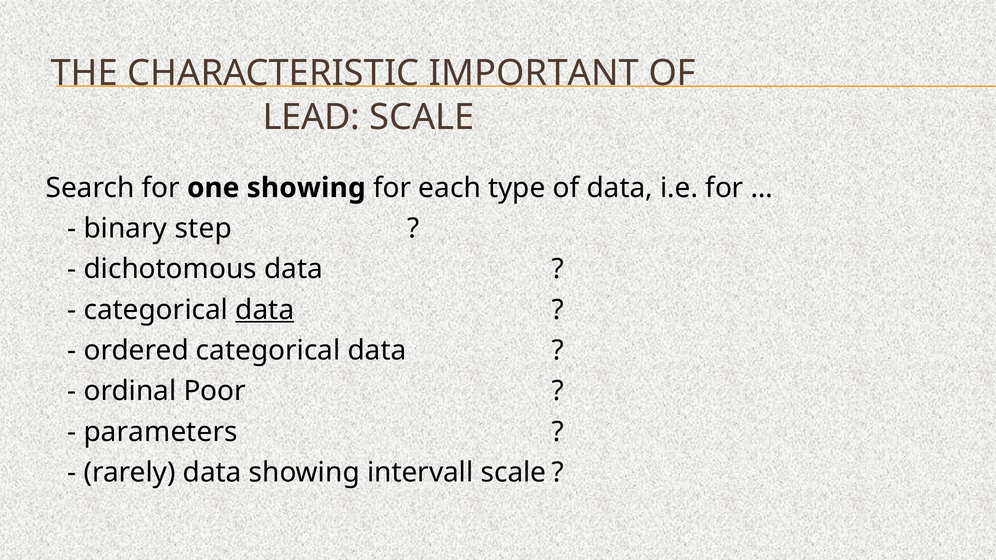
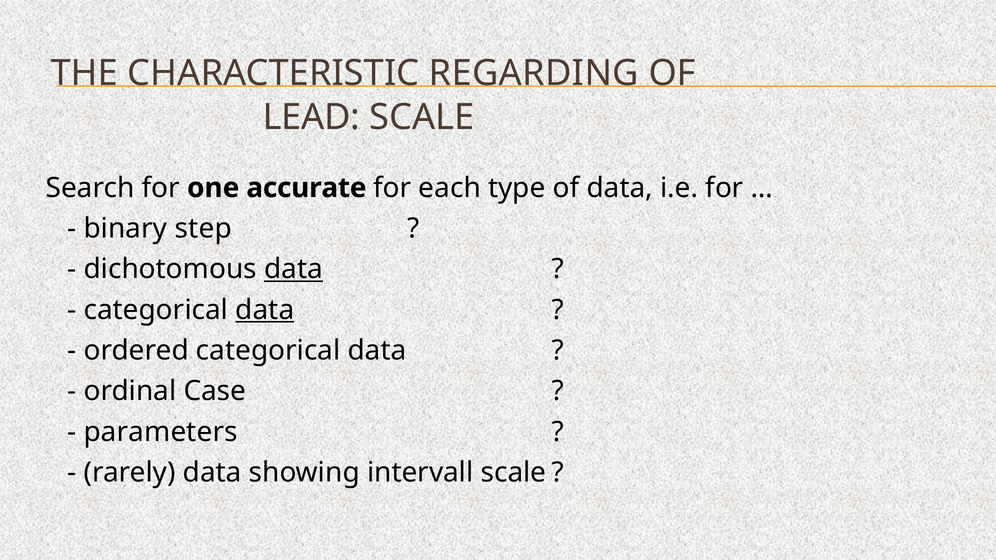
IMPORTANT: IMPORTANT -> REGARDING
one showing: showing -> accurate
data at (293, 269) underline: none -> present
Poor: Poor -> Case
